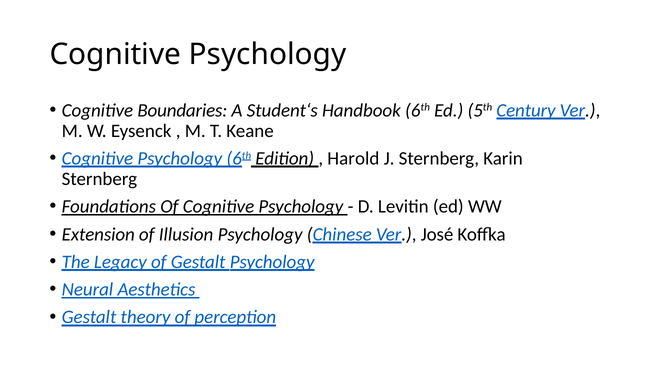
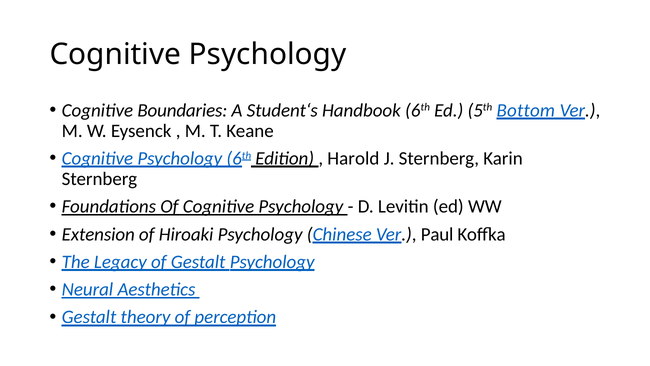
Century: Century -> Bottom
Illusion: Illusion -> Hiroaki
José: José -> Paul
